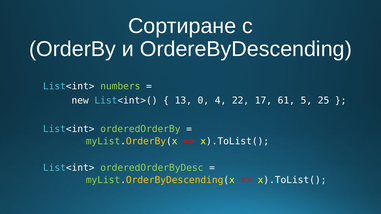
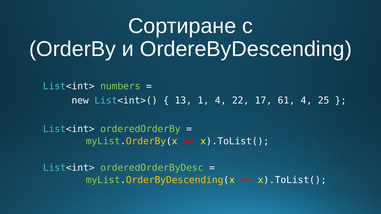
0: 0 -> 1
61 5: 5 -> 4
